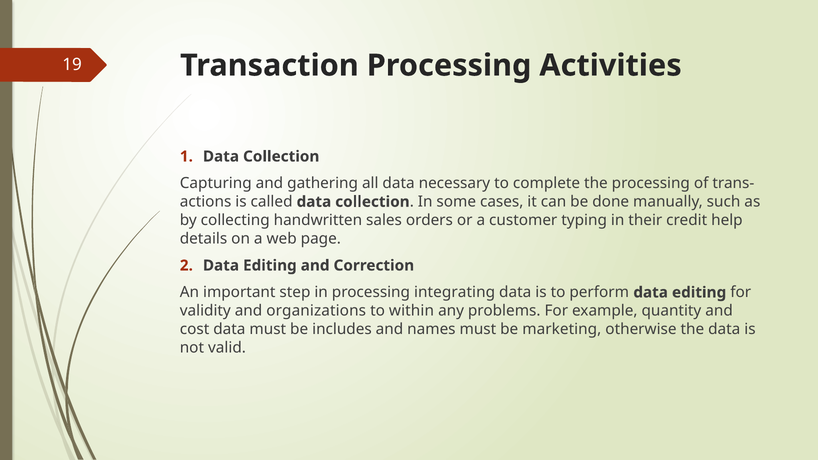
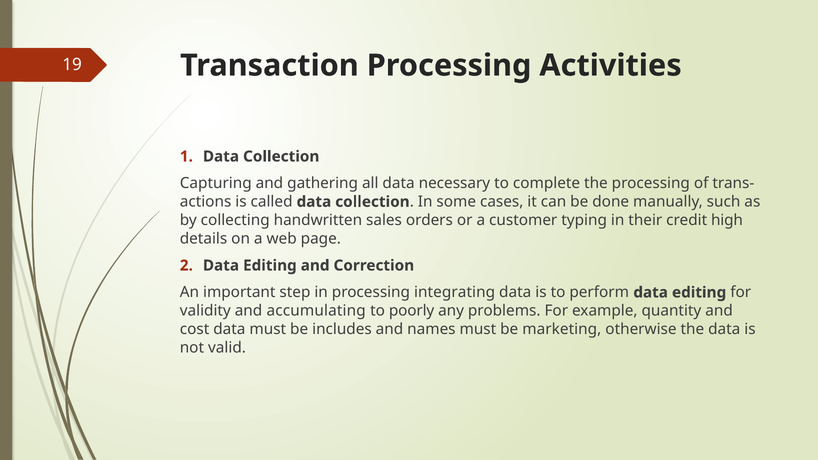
help: help -> high
organizations: organizations -> accumulating
within: within -> poorly
